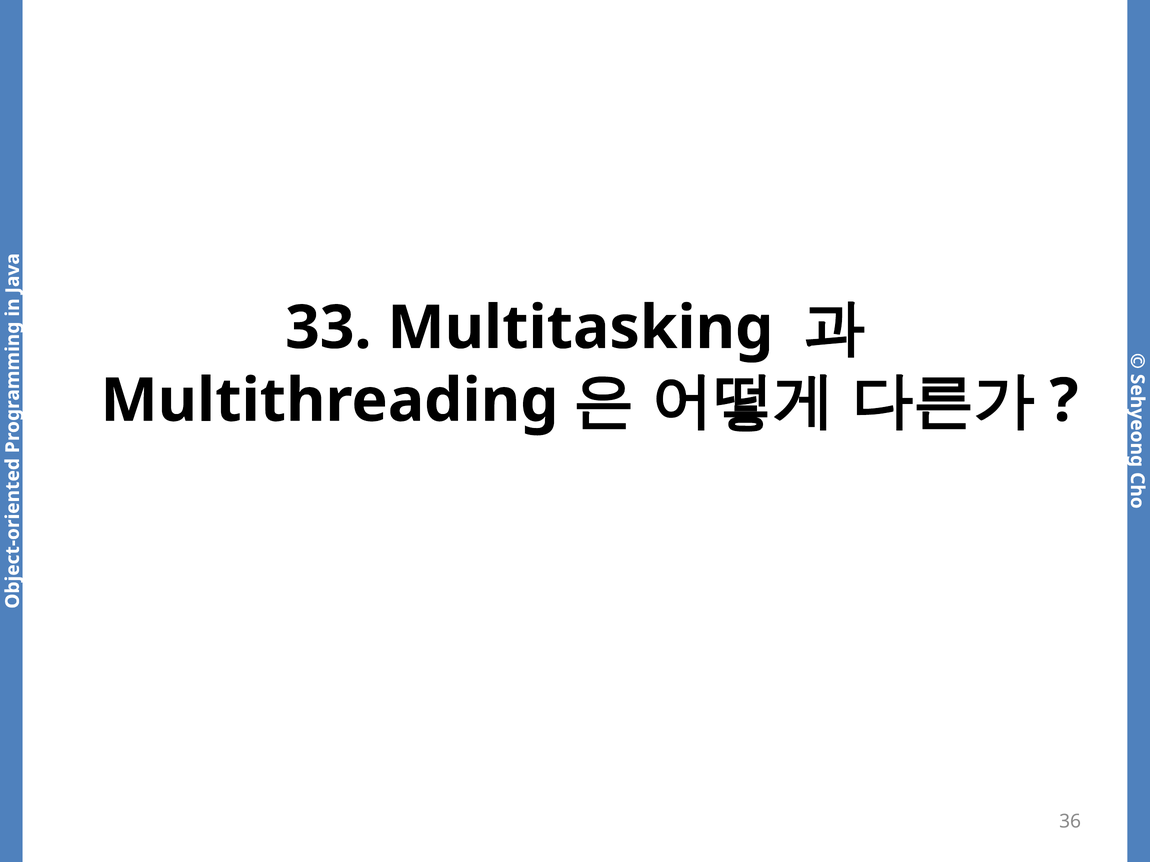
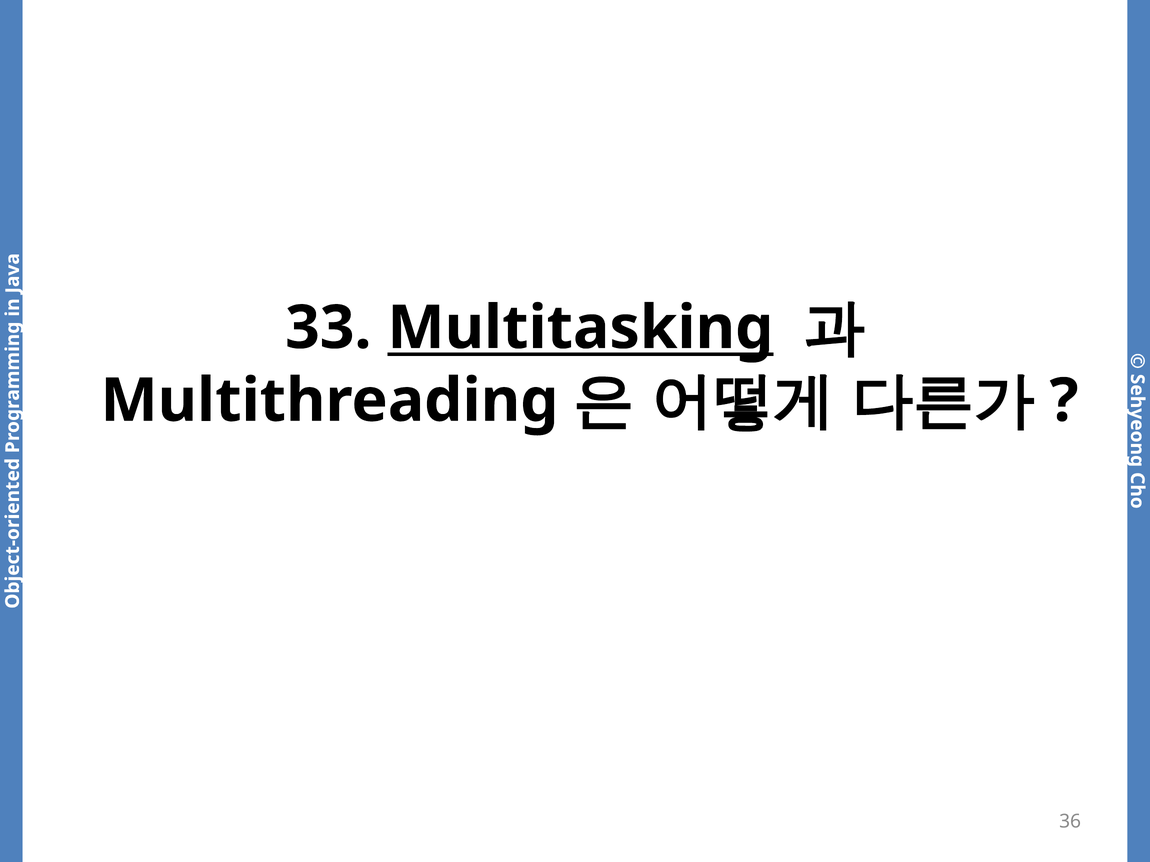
Multitasking underline: none -> present
